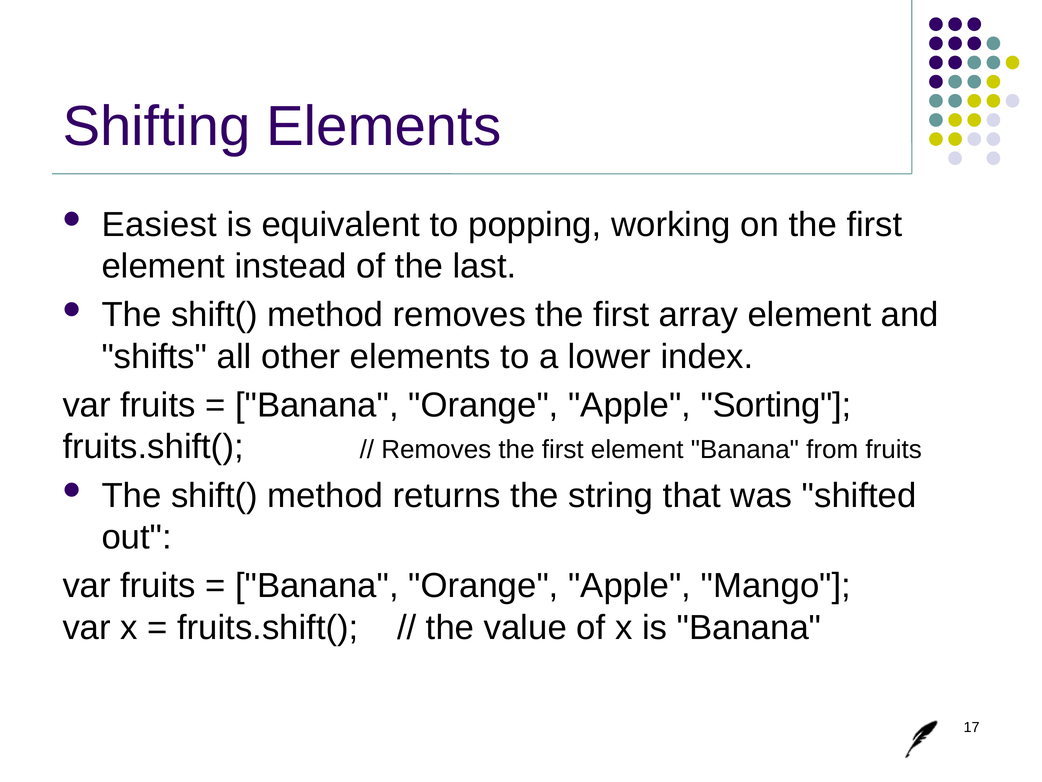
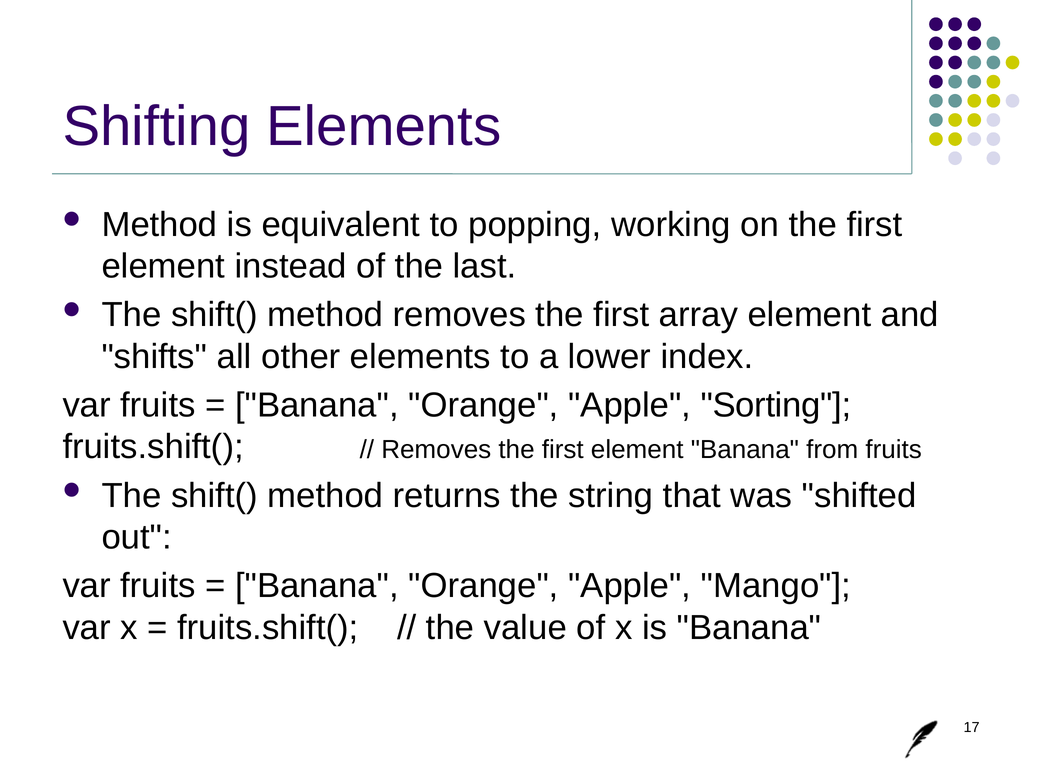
Easiest at (159, 224): Easiest -> Method
